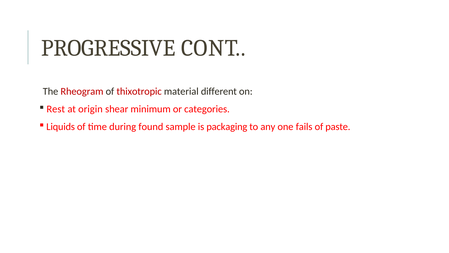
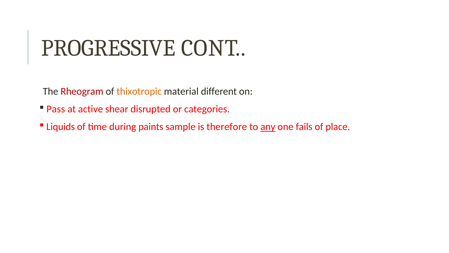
thixotropic colour: red -> orange
Rest: Rest -> Pass
origin: origin -> active
minimum: minimum -> disrupted
found: found -> paints
packaging: packaging -> therefore
any underline: none -> present
paste: paste -> place
